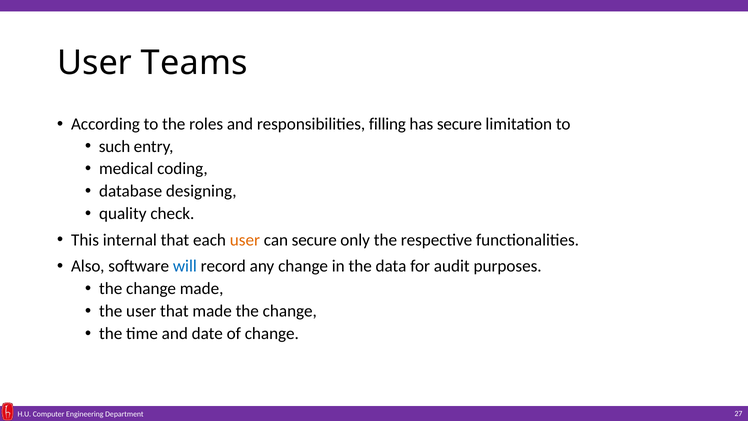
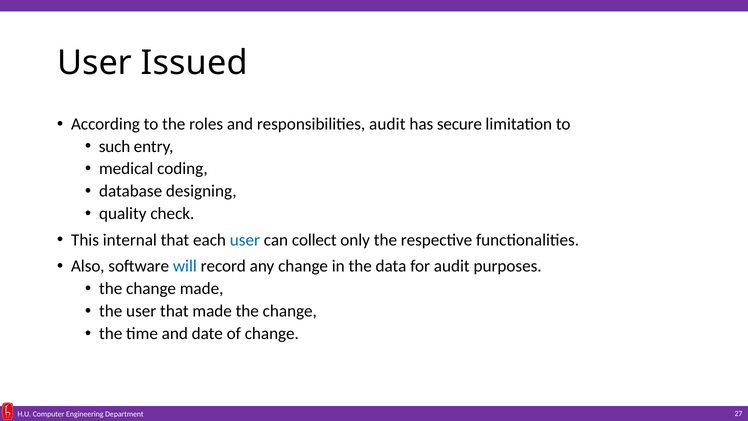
Teams: Teams -> Issued
responsibilities filling: filling -> audit
user at (245, 240) colour: orange -> blue
can secure: secure -> collect
